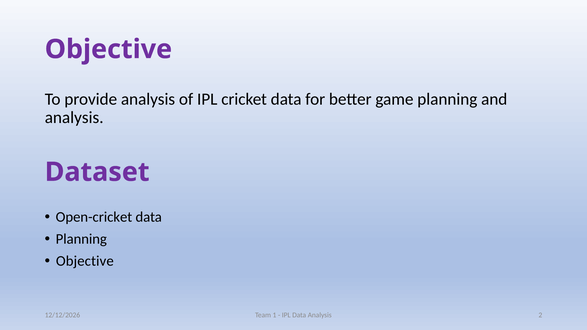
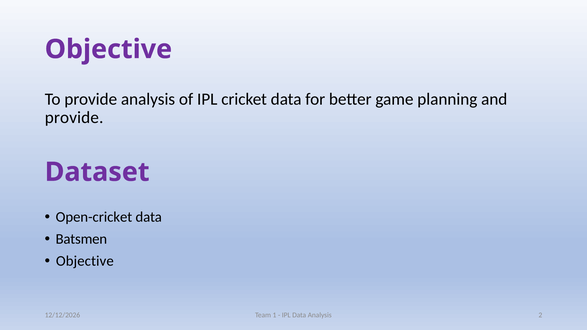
analysis at (74, 118): analysis -> provide
Planning at (81, 239): Planning -> Batsmen
